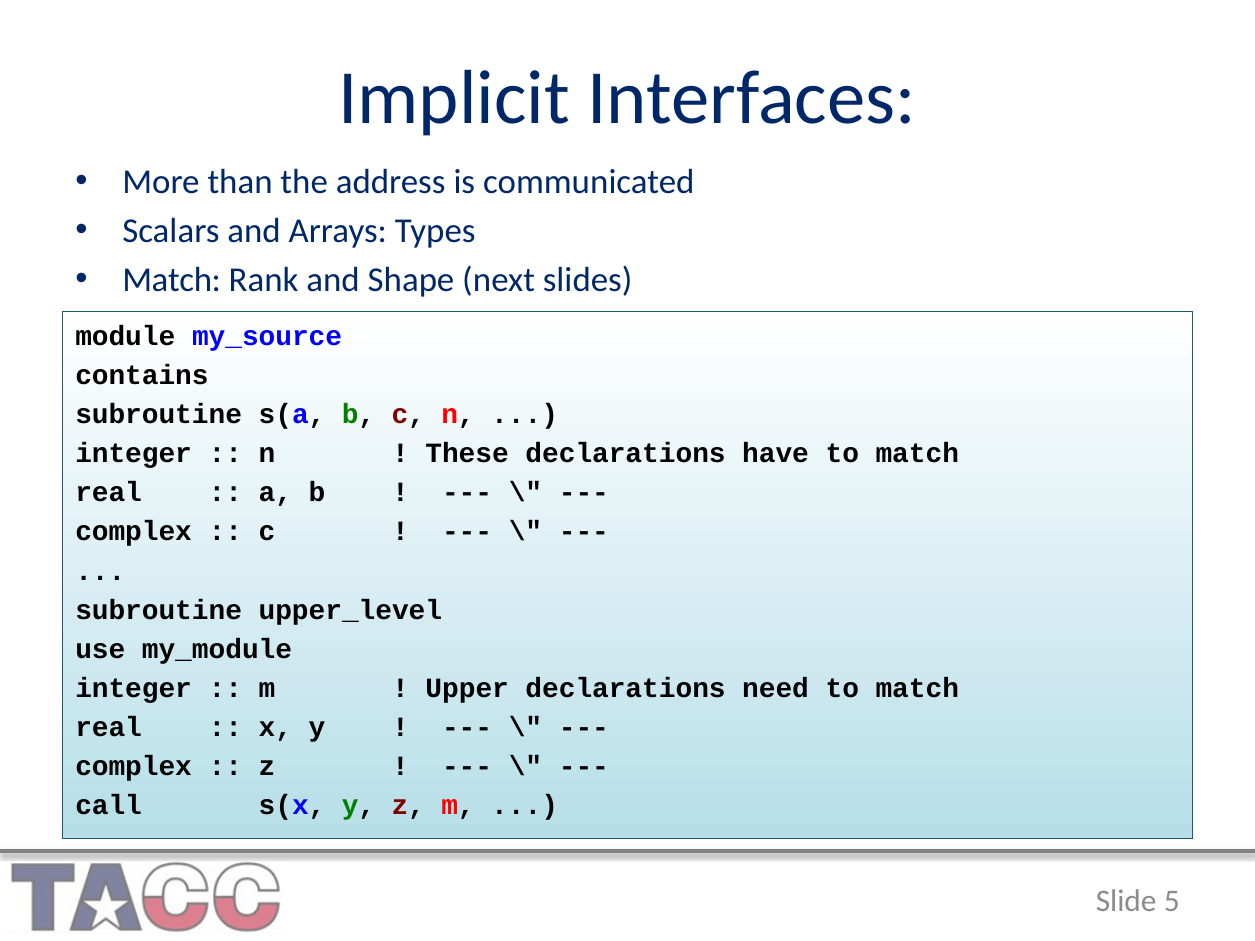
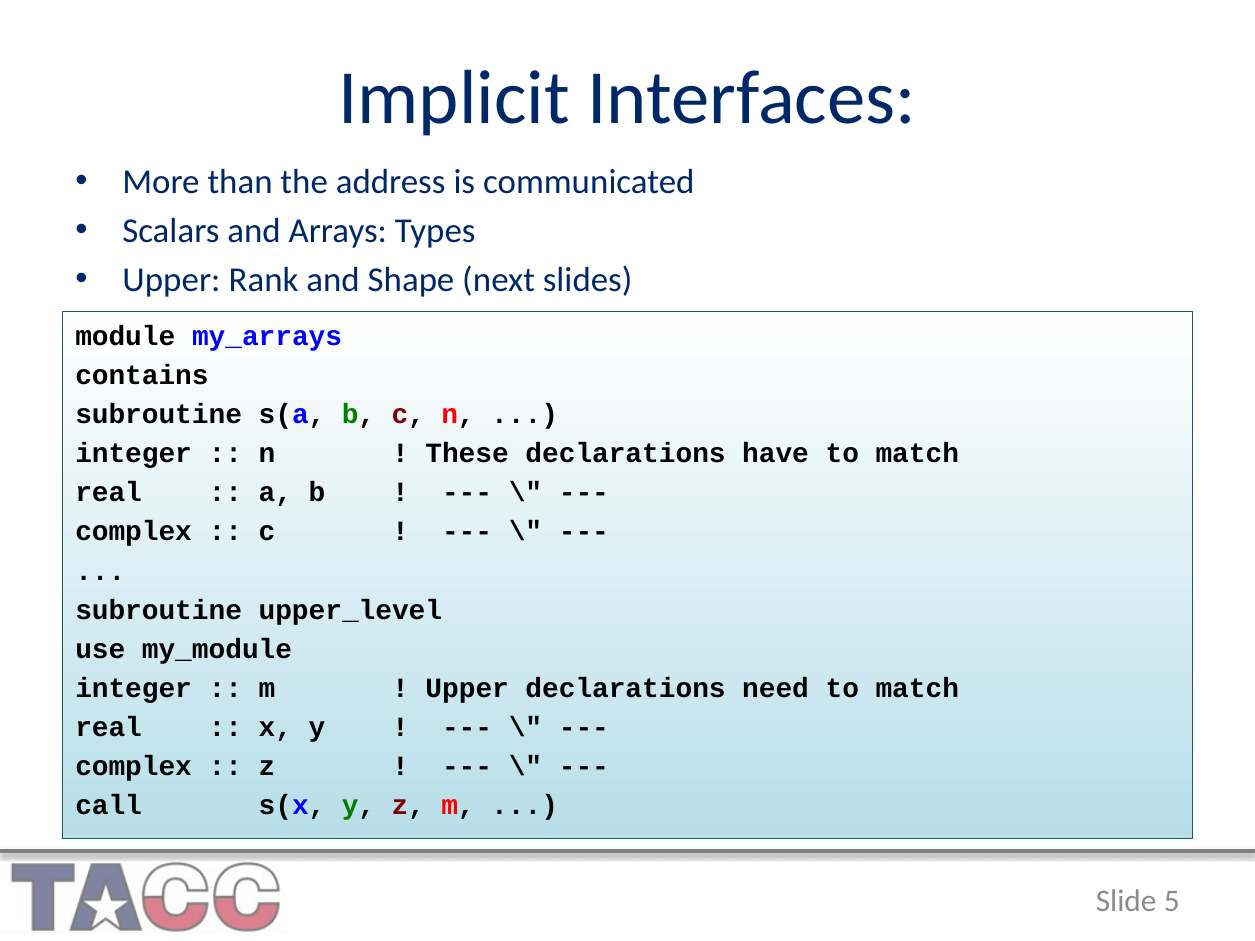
Match at (172, 280): Match -> Upper
my_source: my_source -> my_arrays
